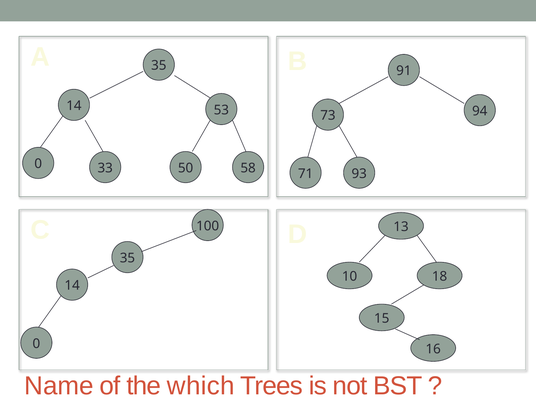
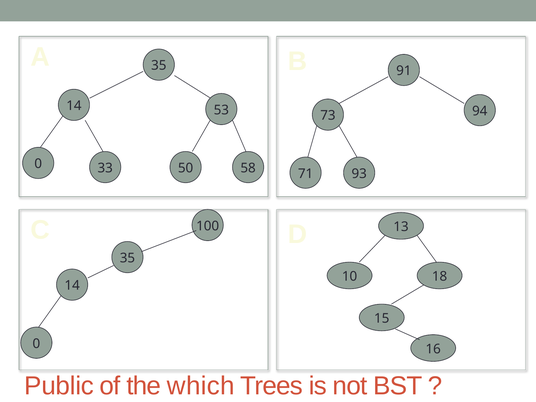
Name: Name -> Public
